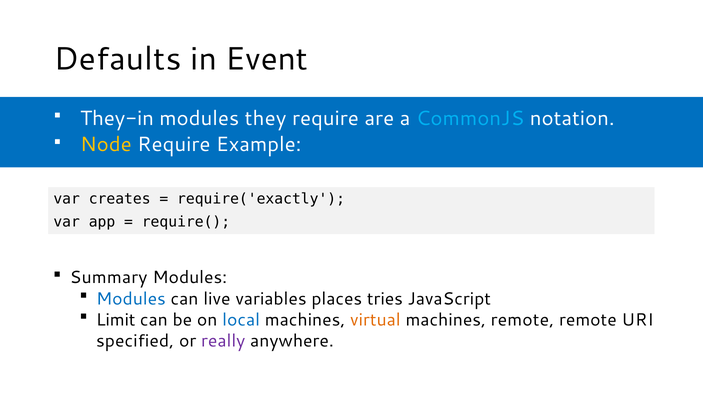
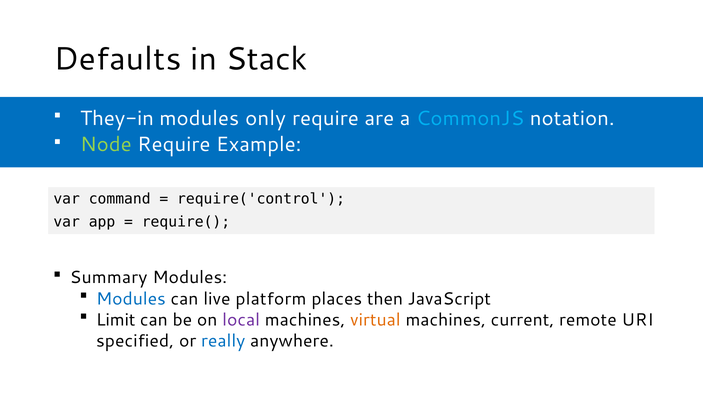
Event: Event -> Stack
they: they -> only
Node colour: yellow -> light green
creates: creates -> command
require('exactly: require('exactly -> require('control
variables: variables -> platform
tries: tries -> then
local colour: blue -> purple
machines remote: remote -> current
really colour: purple -> blue
